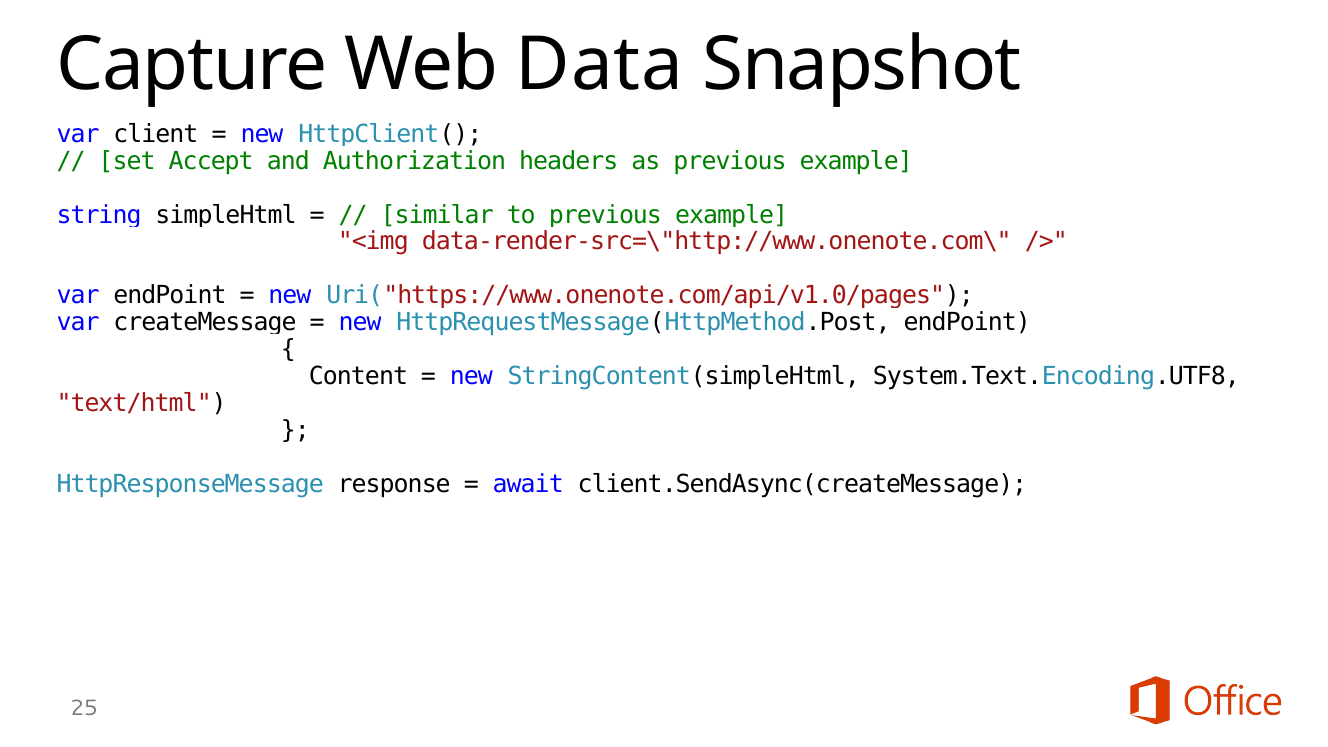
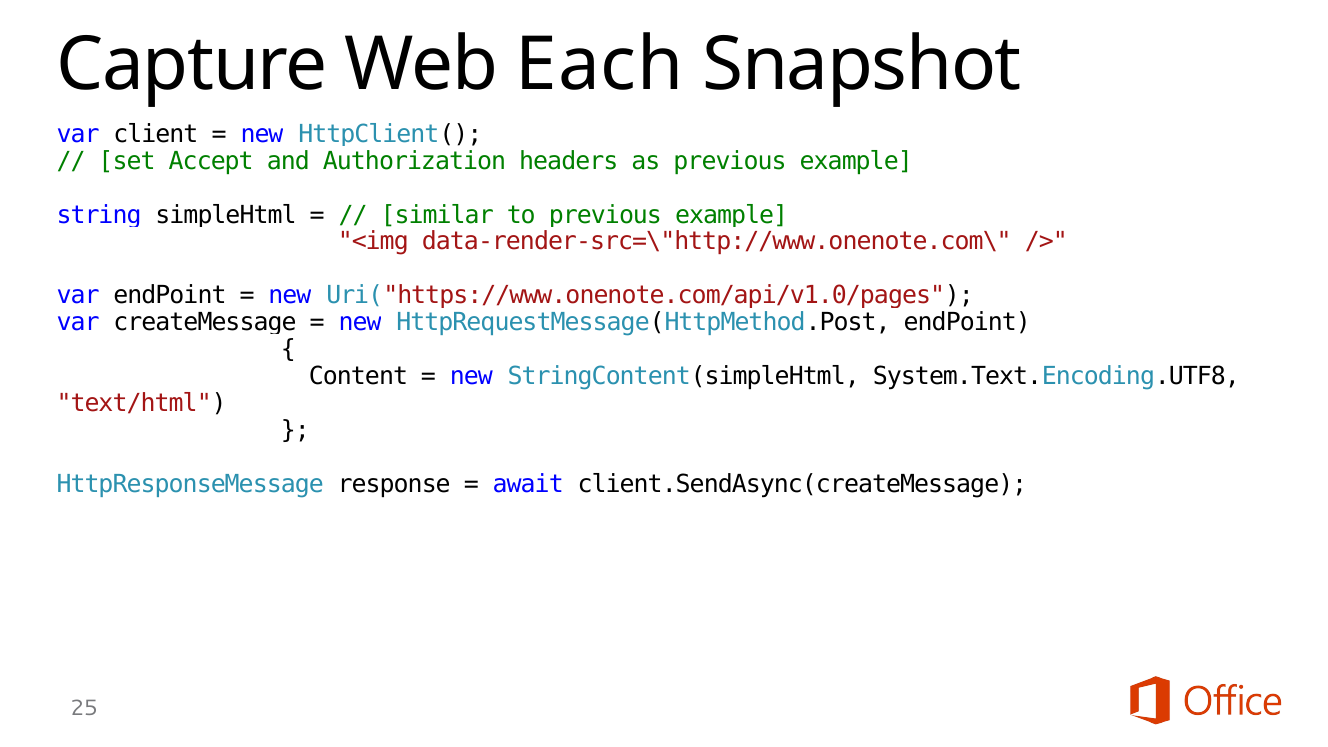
Data: Data -> Each
